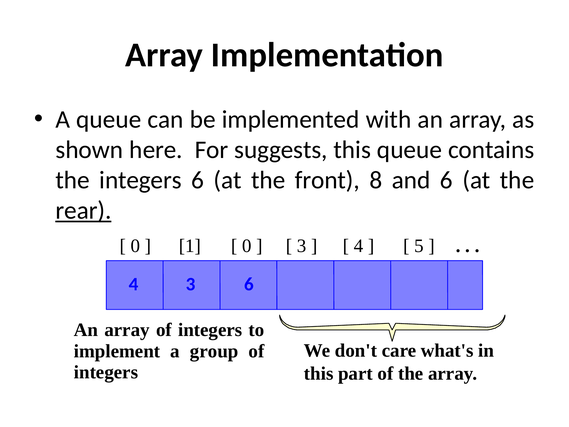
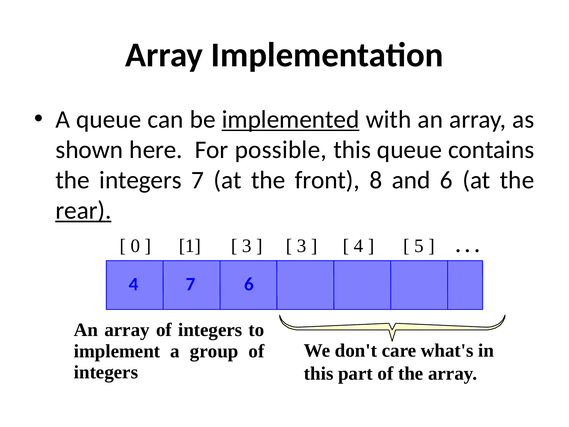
implemented underline: none -> present
suggests: suggests -> possible
integers 6: 6 -> 7
0 at (247, 246): 0 -> 3
4 3: 3 -> 7
